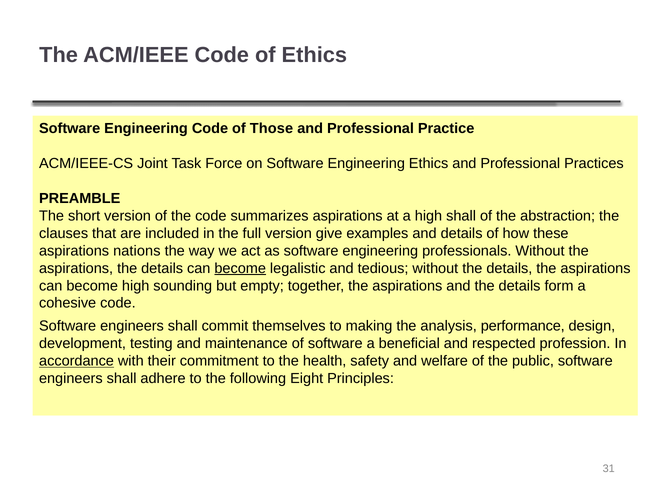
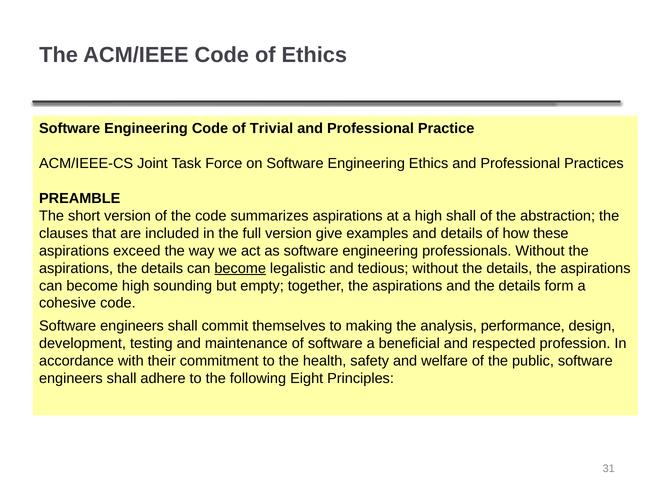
Those: Those -> Trivial
nations: nations -> exceed
accordance underline: present -> none
